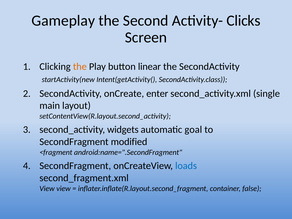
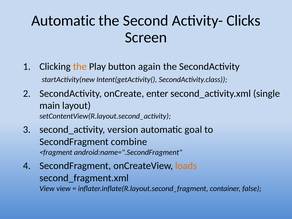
Gameplay at (63, 21): Gameplay -> Automatic
linear: linear -> again
widgets: widgets -> version
modified: modified -> combine
loads colour: blue -> orange
